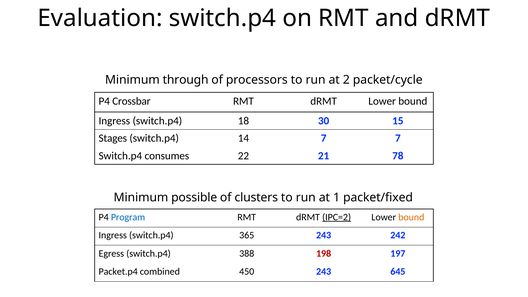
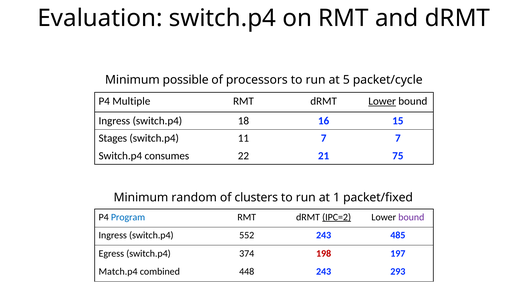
through: through -> possible
2: 2 -> 5
Crossbar: Crossbar -> Multiple
Lower at (382, 101) underline: none -> present
30: 30 -> 16
14: 14 -> 11
78: 78 -> 75
possible: possible -> random
bound at (411, 217) colour: orange -> purple
365: 365 -> 552
242: 242 -> 485
388: 388 -> 374
Packet.p4: Packet.p4 -> Match.p4
450: 450 -> 448
645: 645 -> 293
